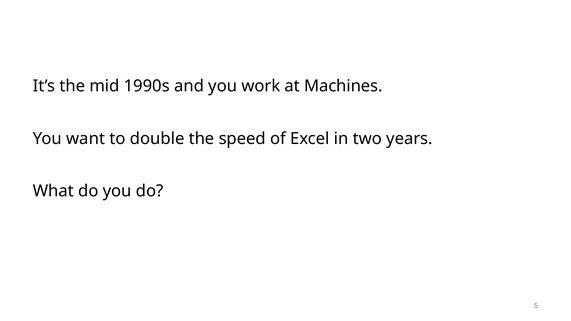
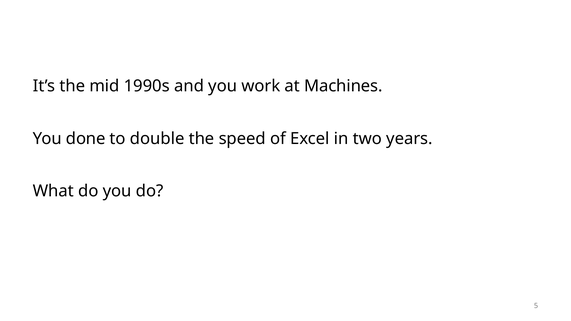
want: want -> done
